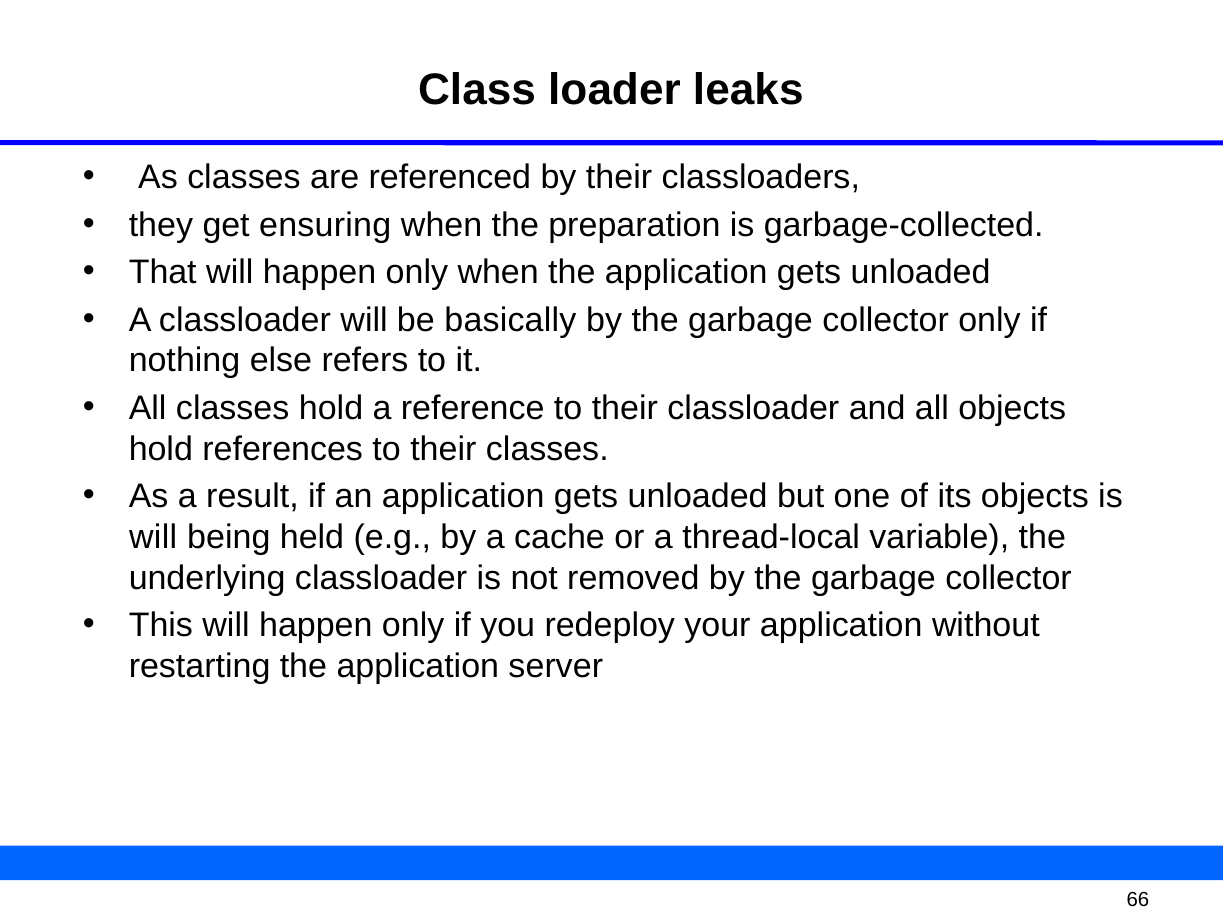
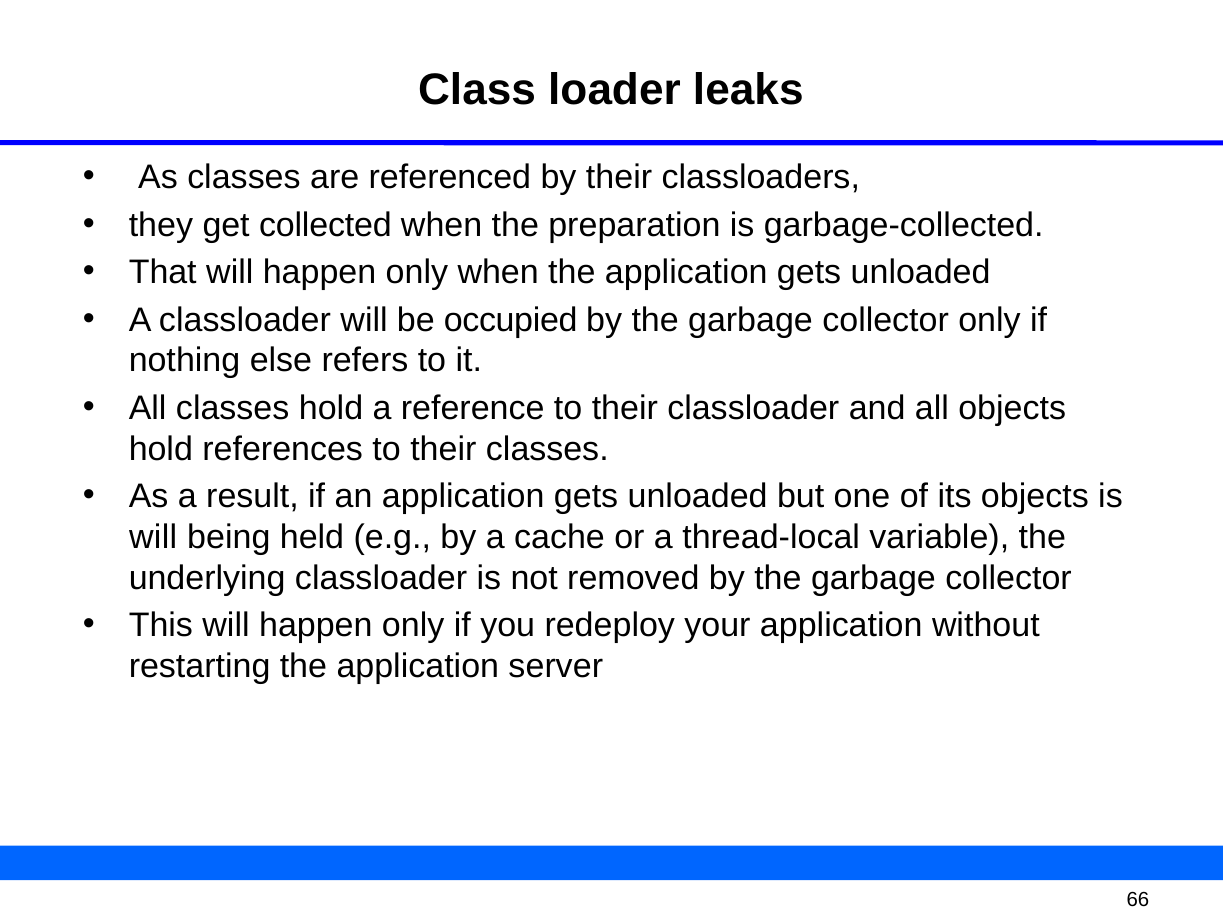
ensuring: ensuring -> collected
basically: basically -> occupied
